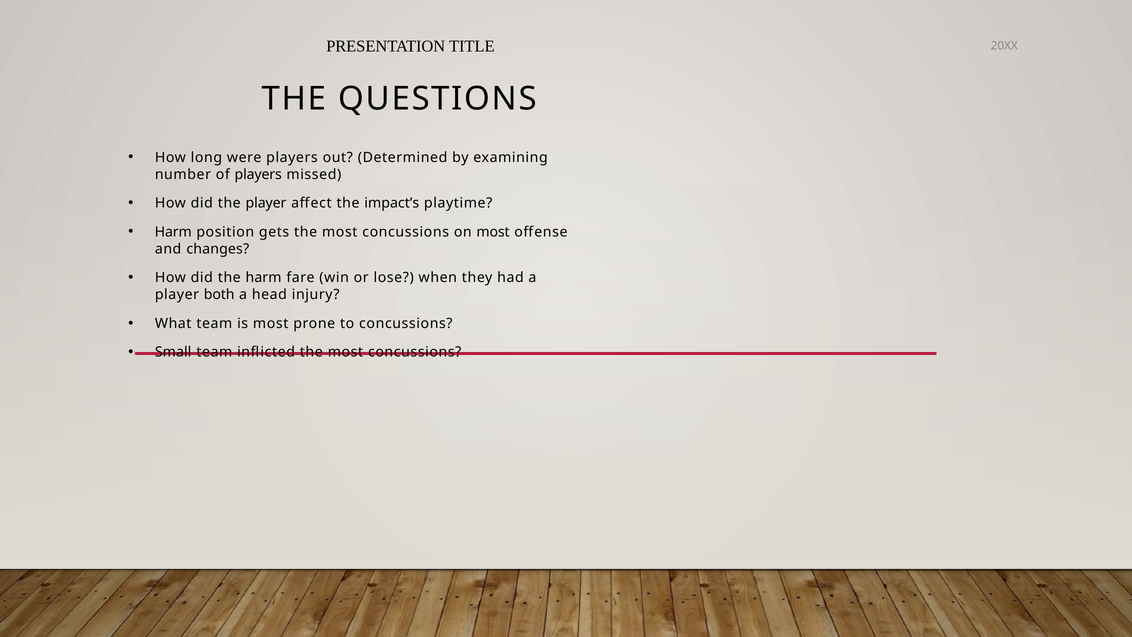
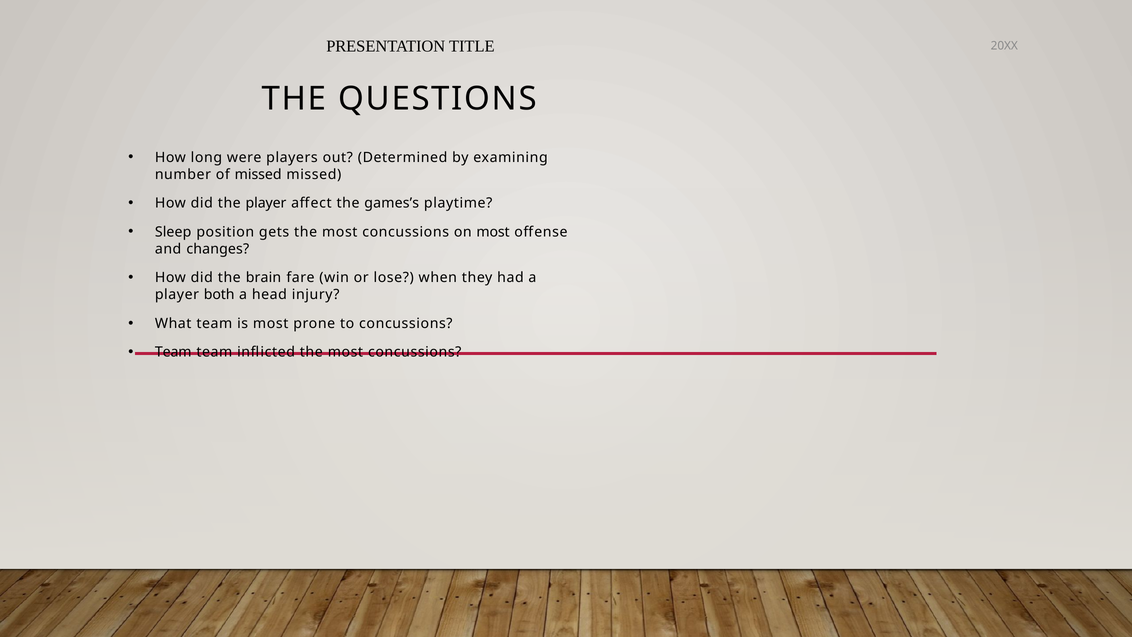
of players: players -> missed
impact’s: impact’s -> games’s
Harm at (173, 232): Harm -> Sleep
the harm: harm -> brain
Small at (173, 352): Small -> Team
